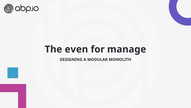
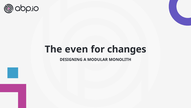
manage: manage -> changes
